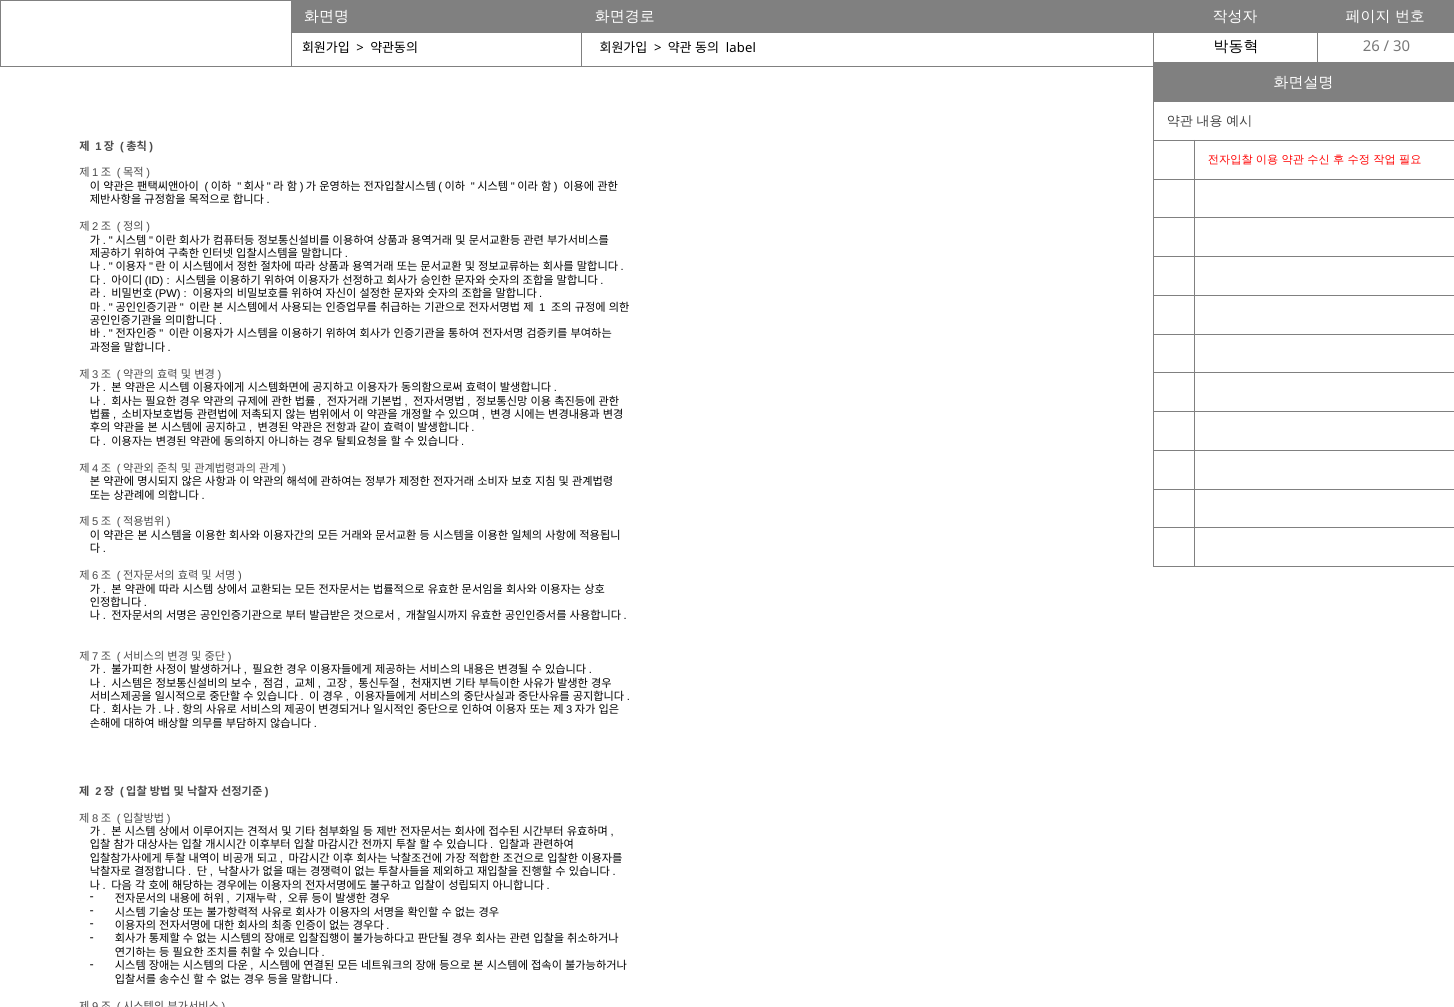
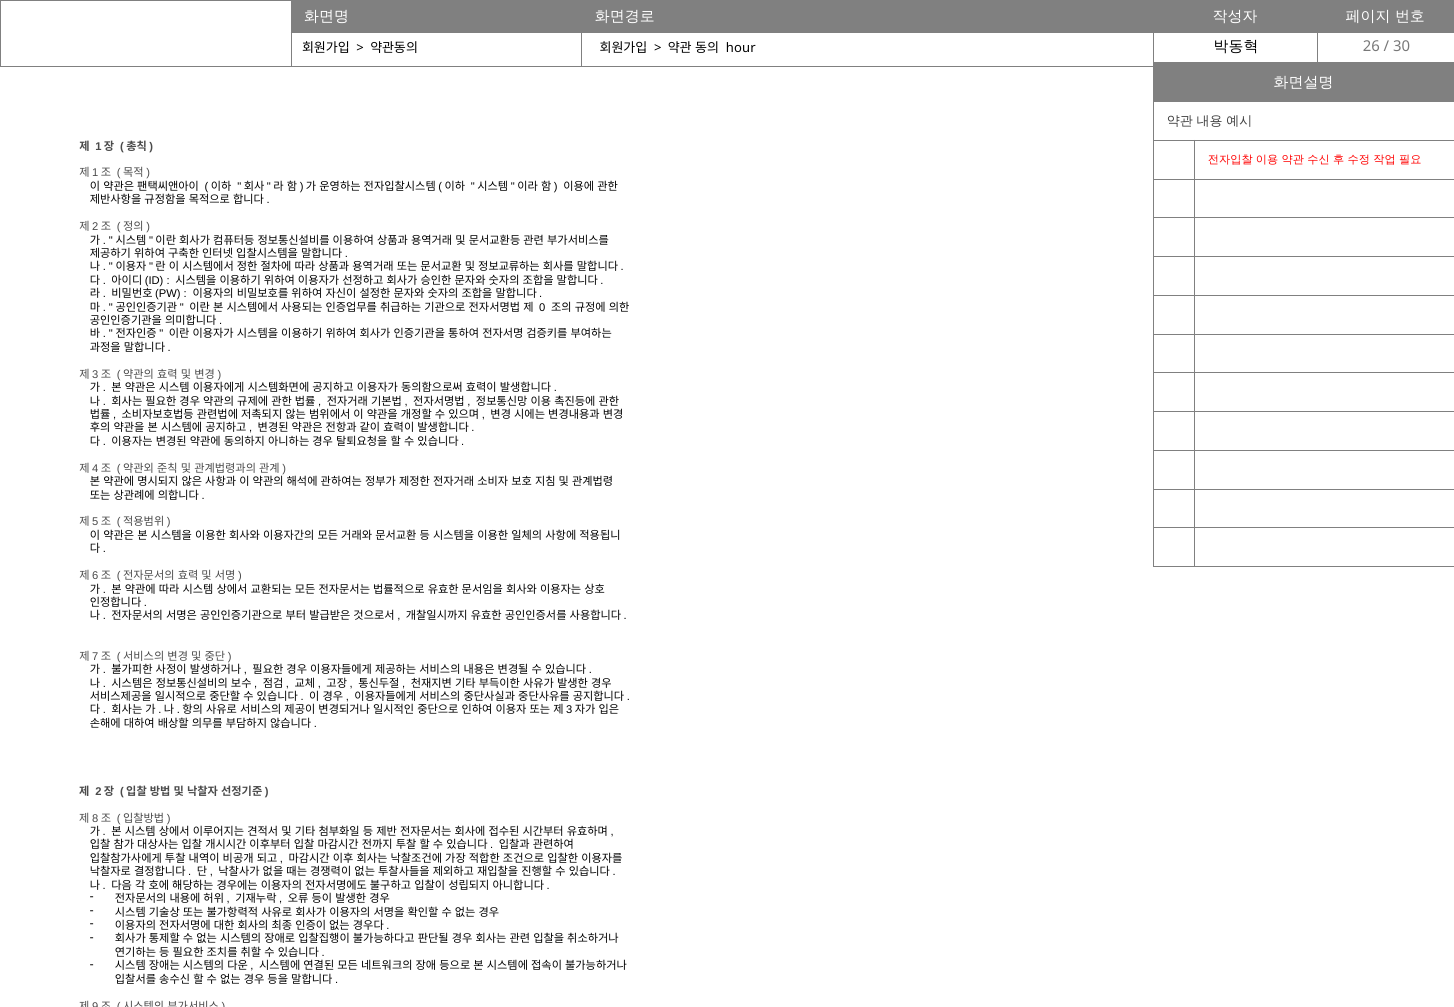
label: label -> hour
1 at (542, 307): 1 -> 0
